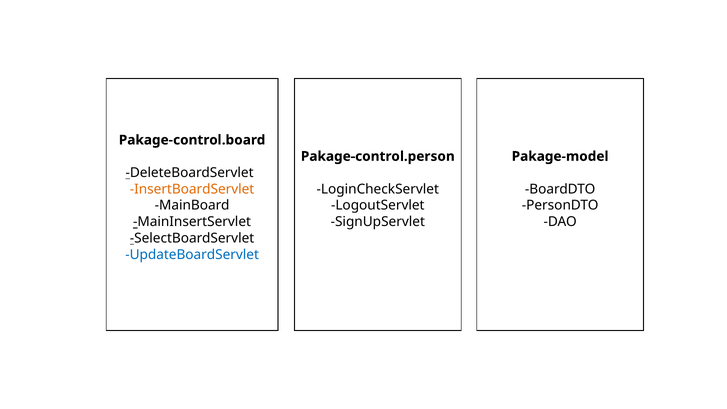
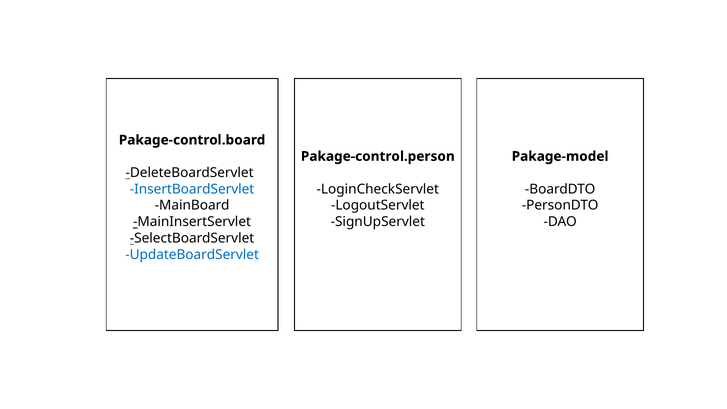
InsertBoardServlet colour: orange -> blue
